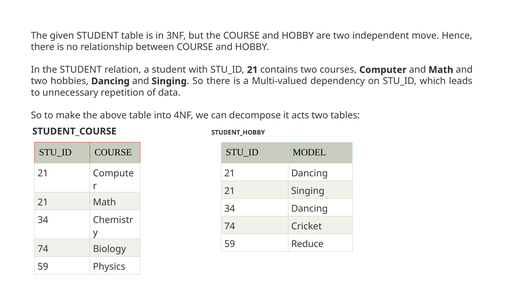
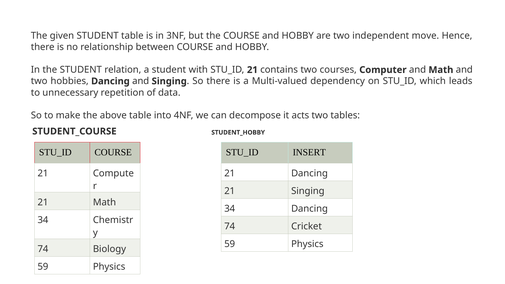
MODEL: MODEL -> INSERT
Reduce at (307, 244): Reduce -> Physics
